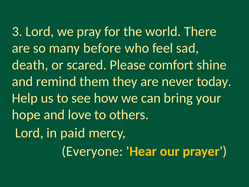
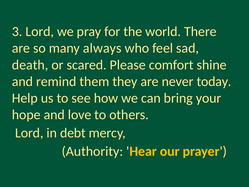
before: before -> always
paid: paid -> debt
Everyone: Everyone -> Authority
